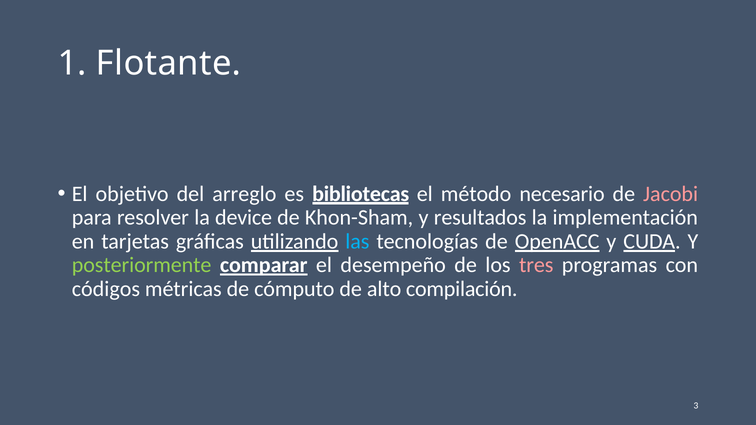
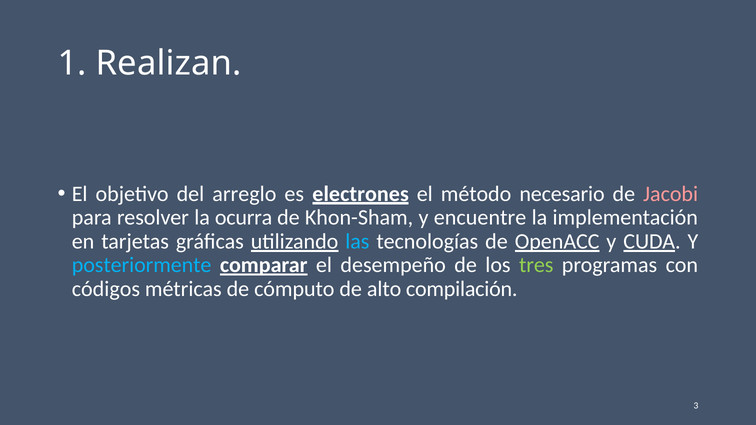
Flotante: Flotante -> Realizan
bibliotecas: bibliotecas -> electrones
device: device -> ocurra
resultados: resultados -> encuentre
posteriormente colour: light green -> light blue
tres colour: pink -> light green
